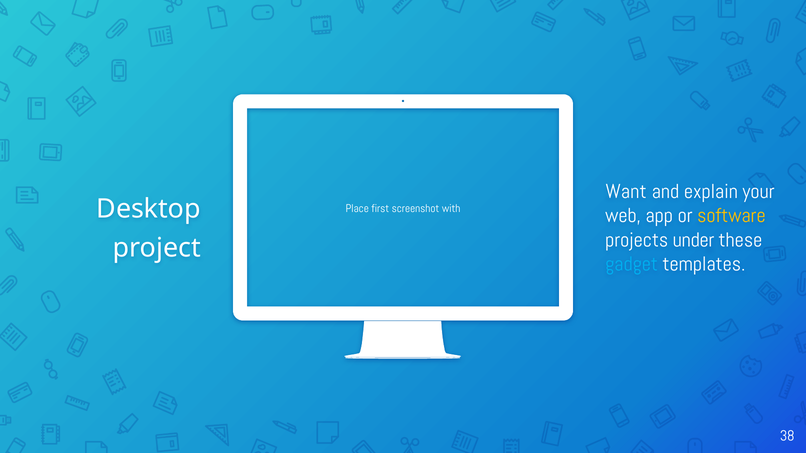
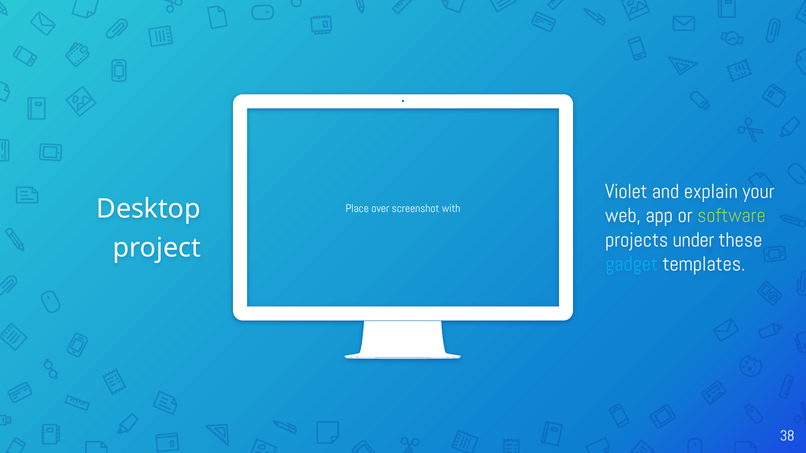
Want: Want -> Violet
first: first -> over
software colour: yellow -> light green
